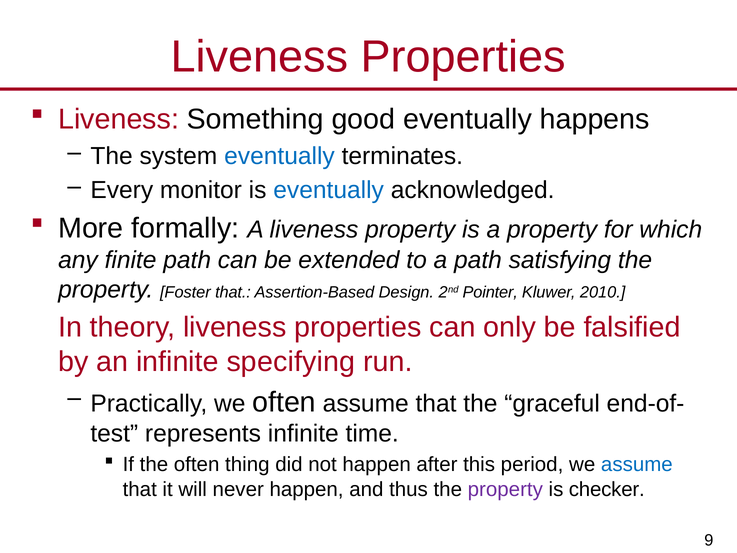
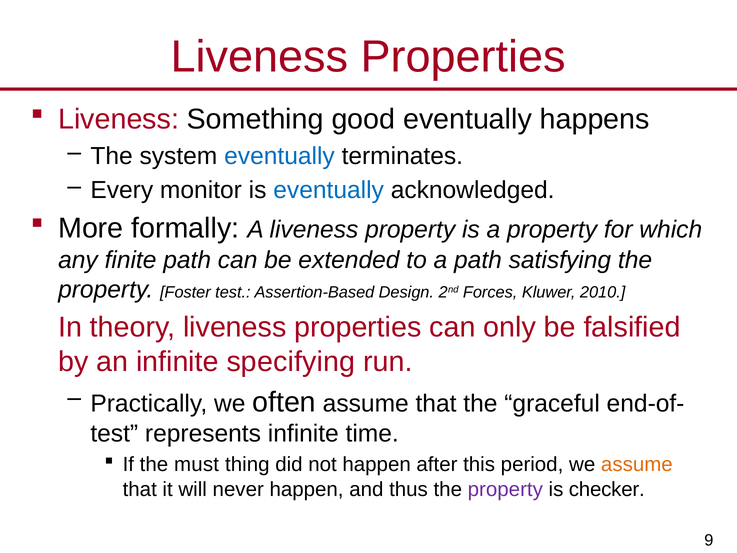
Foster that: that -> test
Pointer: Pointer -> Forces
the often: often -> must
assume at (637, 464) colour: blue -> orange
